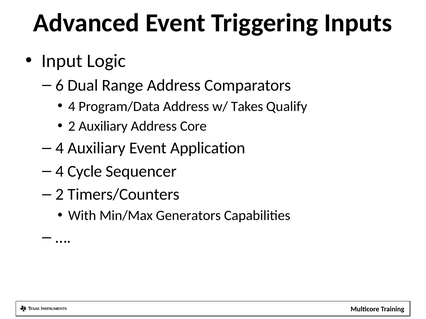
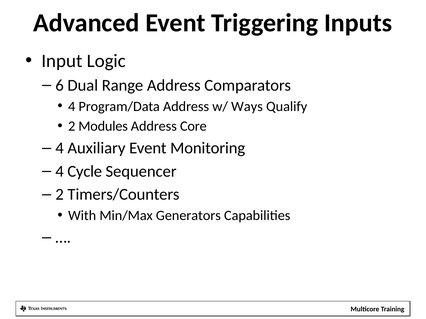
Takes: Takes -> Ways
2 Auxiliary: Auxiliary -> Modules
Application: Application -> Monitoring
